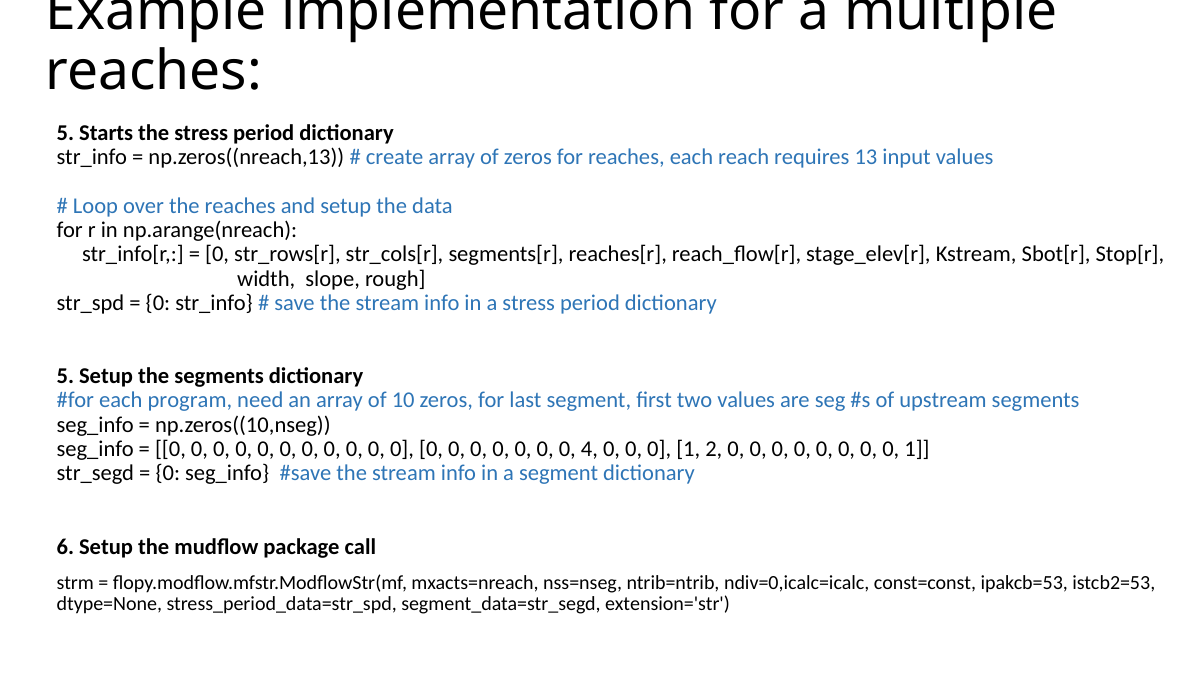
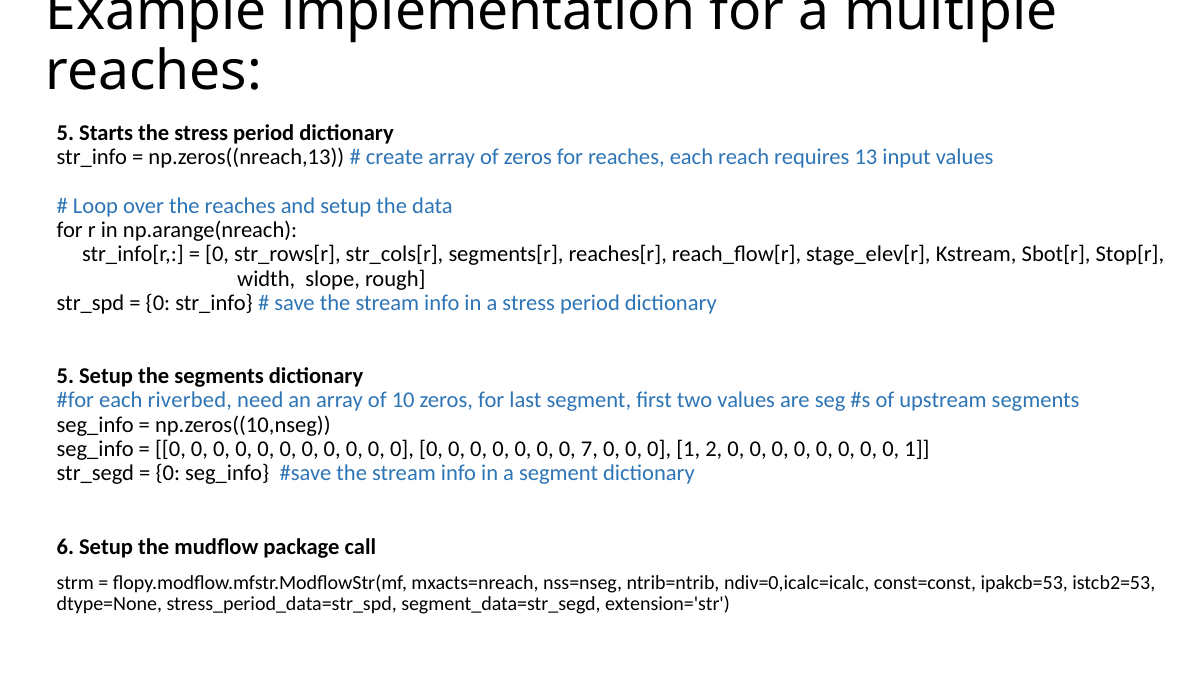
program: program -> riverbed
4: 4 -> 7
